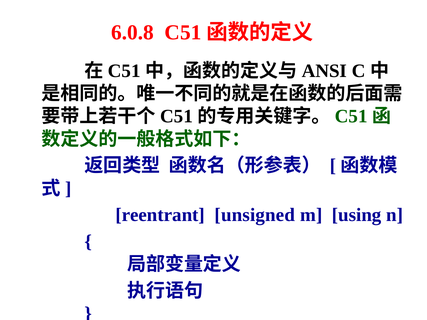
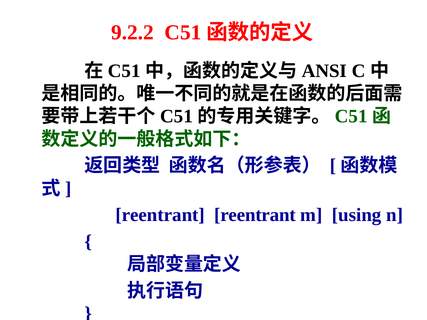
6.0.8: 6.0.8 -> 9.2.2
reentrant unsigned: unsigned -> reentrant
